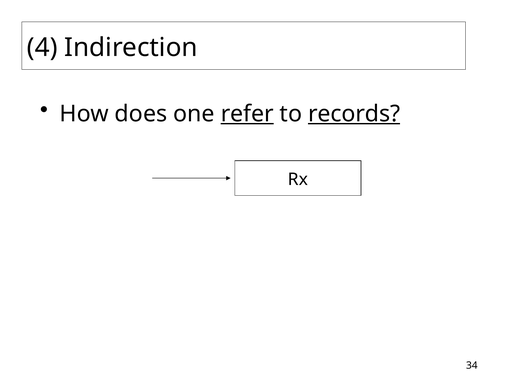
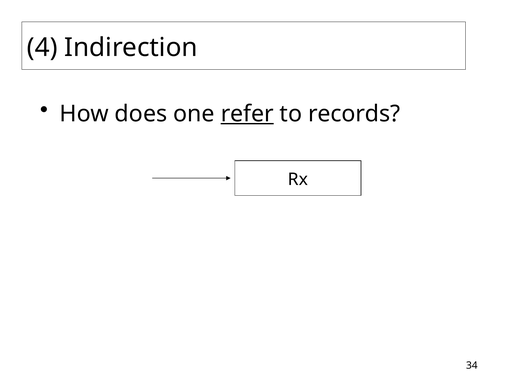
records underline: present -> none
